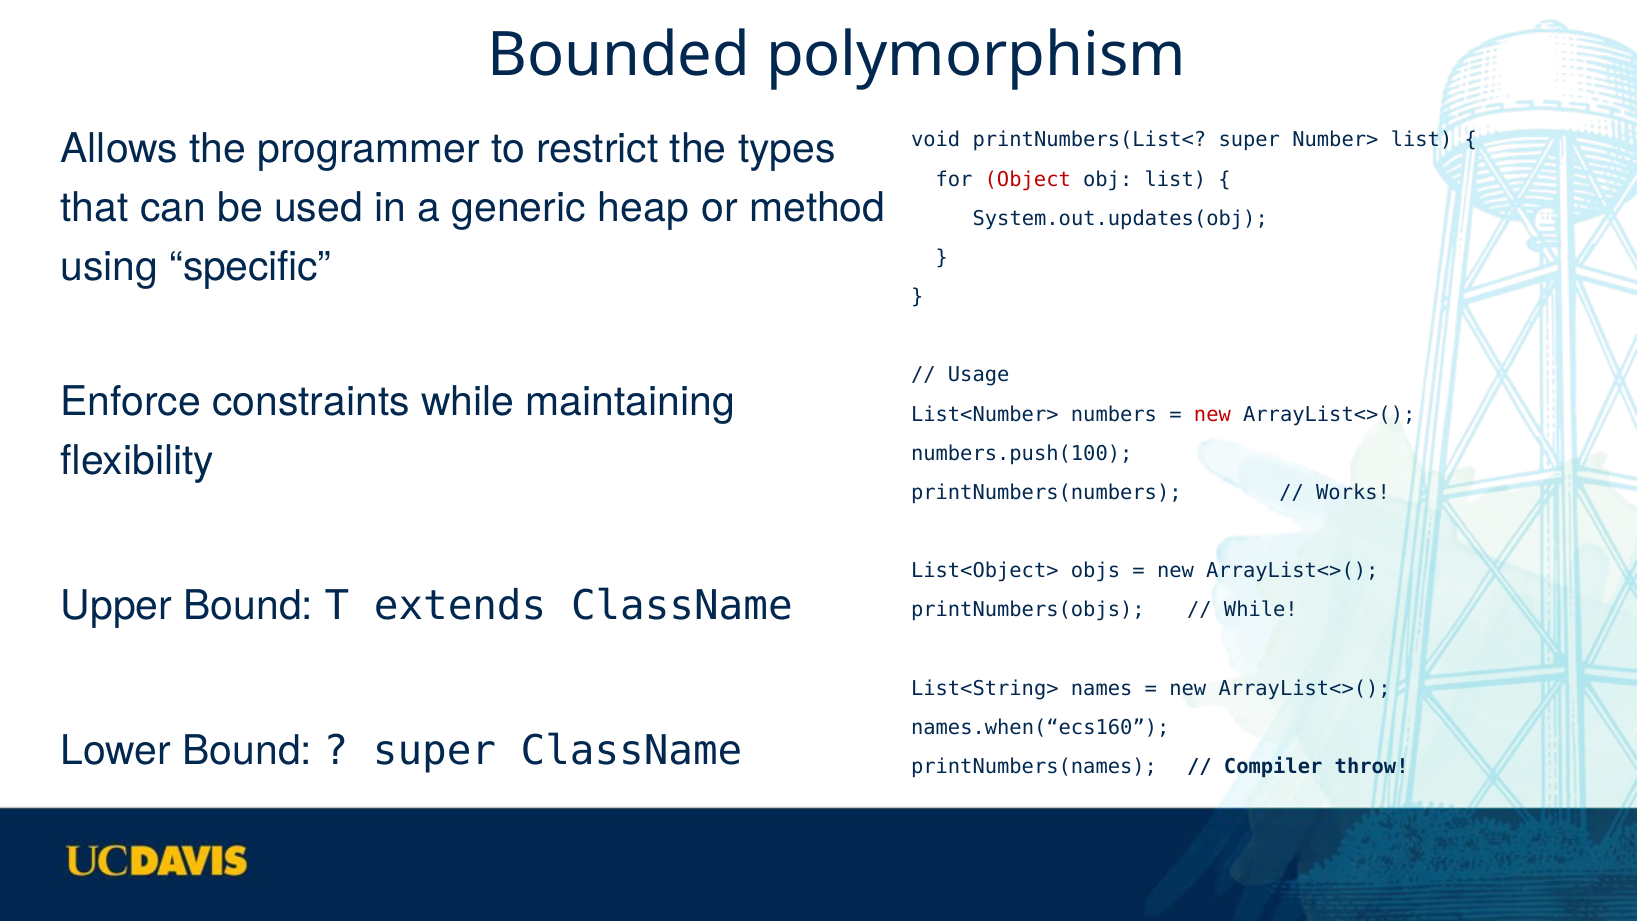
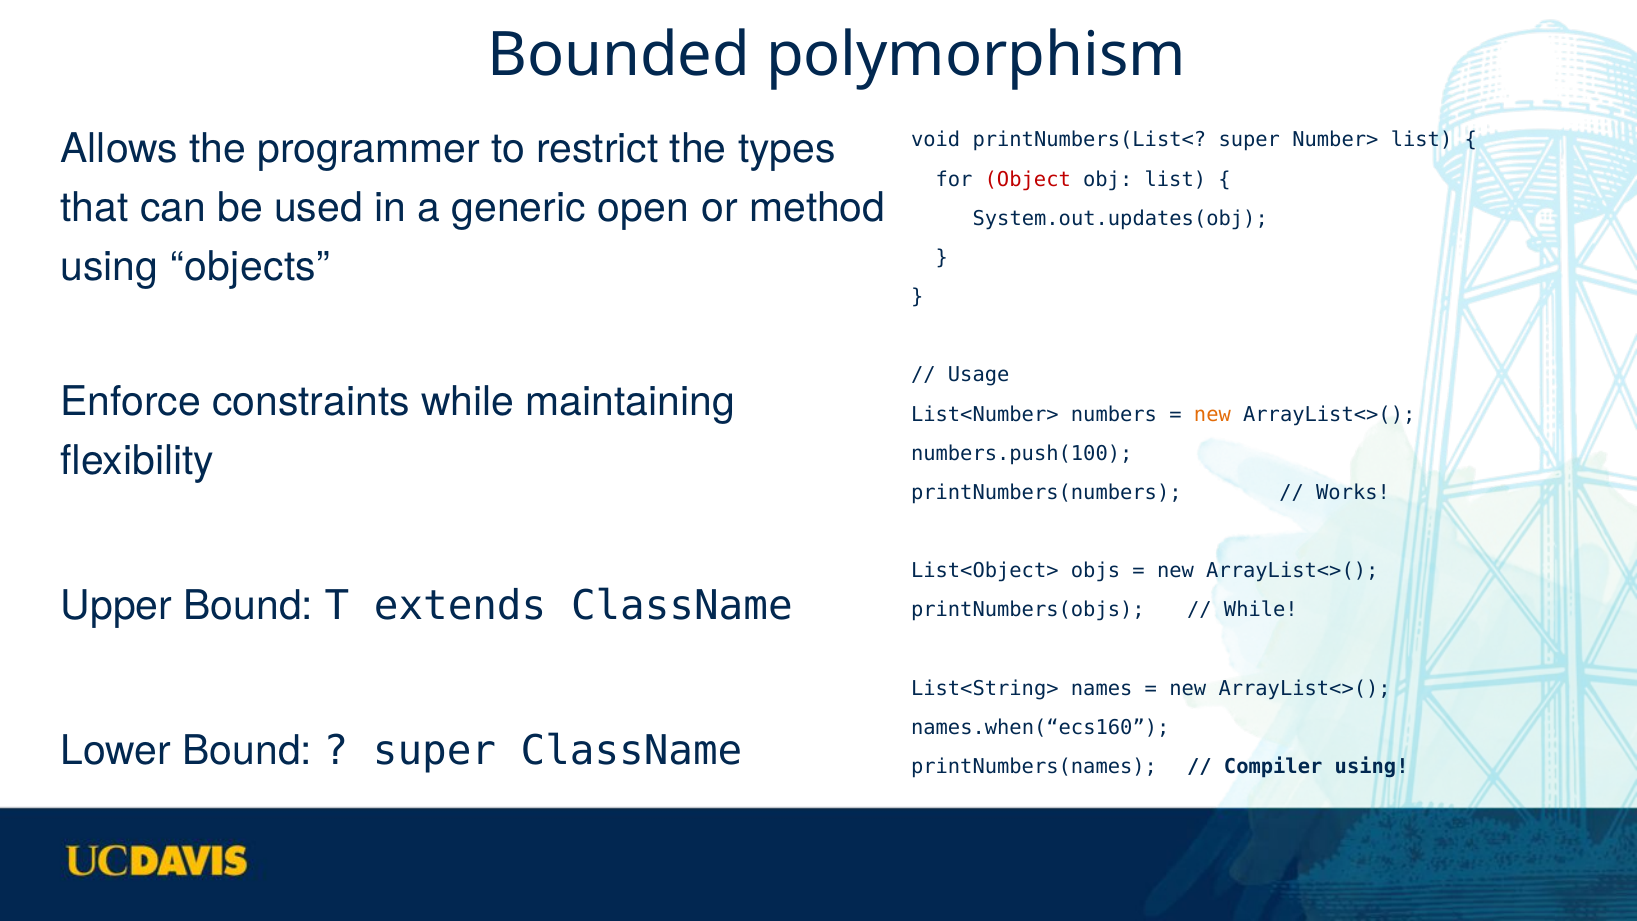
heap: heap -> open
specific: specific -> objects
new at (1212, 414) colour: red -> orange
Compiler throw: throw -> using
